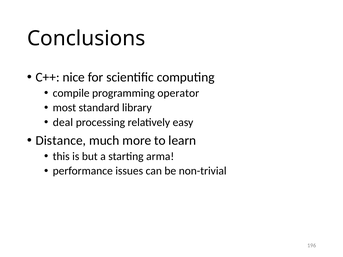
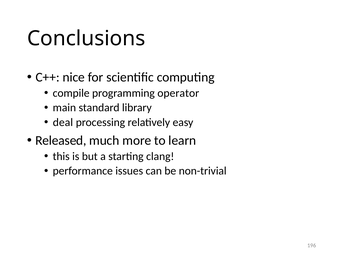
most: most -> main
Distance: Distance -> Released
arma: arma -> clang
